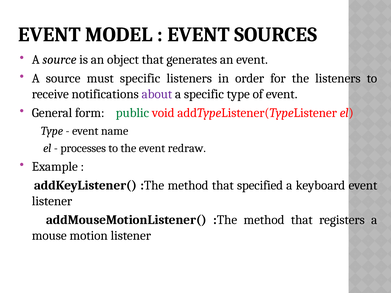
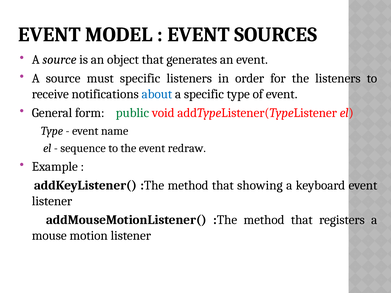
about colour: purple -> blue
processes: processes -> sequence
specified: specified -> showing
